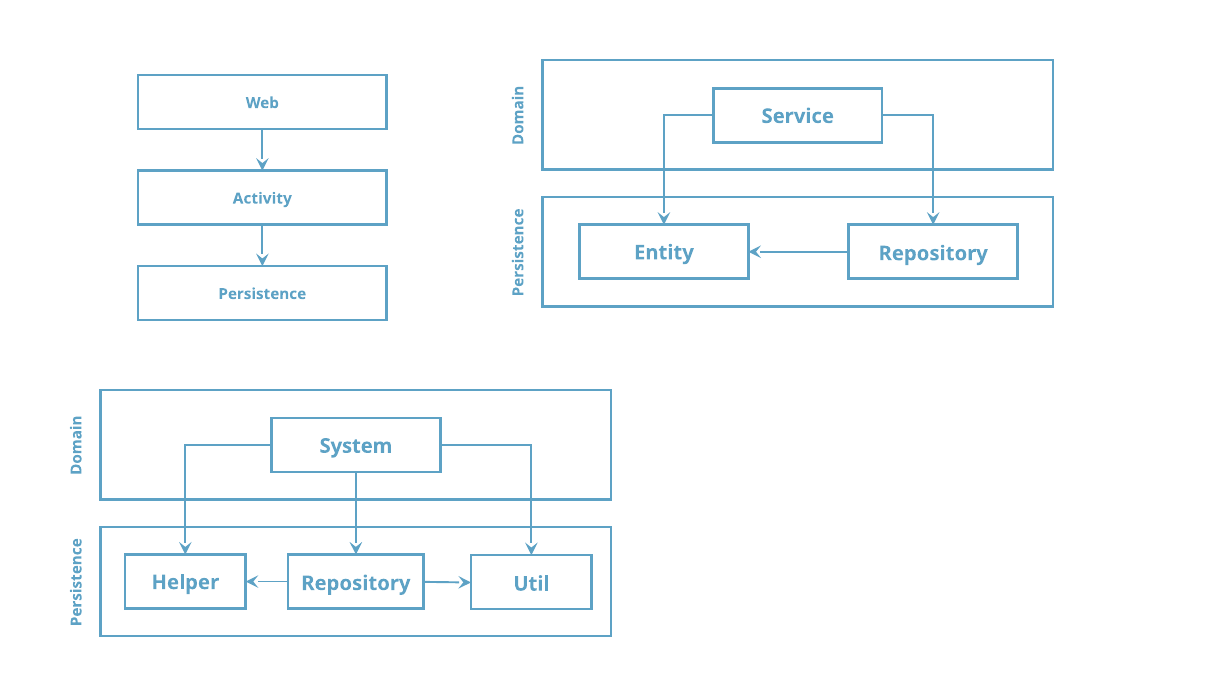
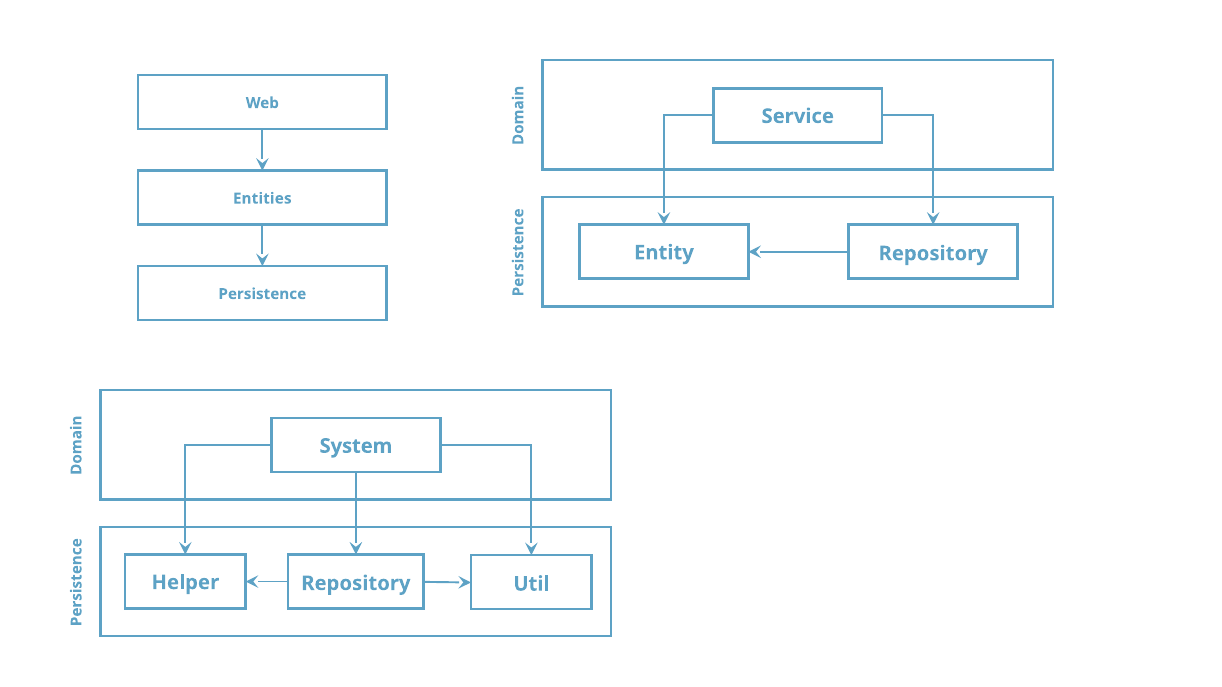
Activity: Activity -> Entities
